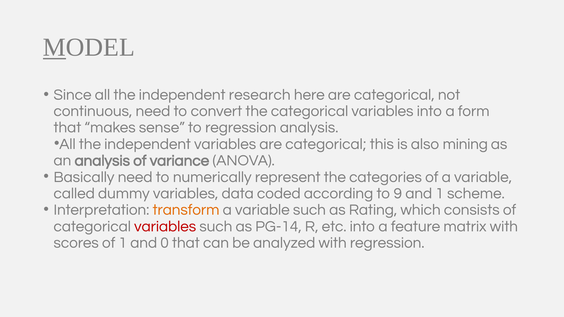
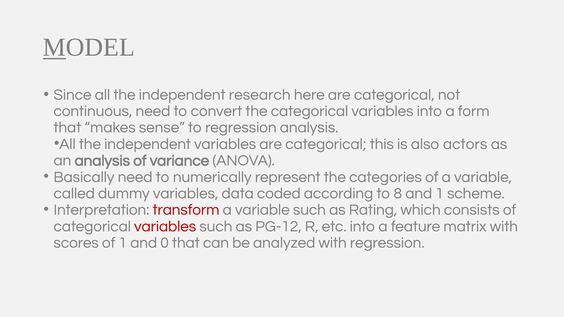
mining: mining -> actors
9: 9 -> 8
transform colour: orange -> red
PG-14: PG-14 -> PG-12
